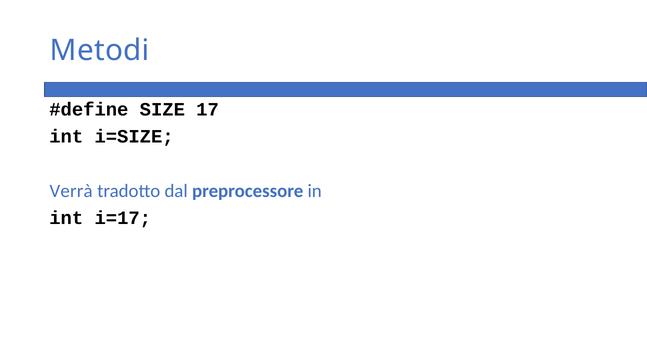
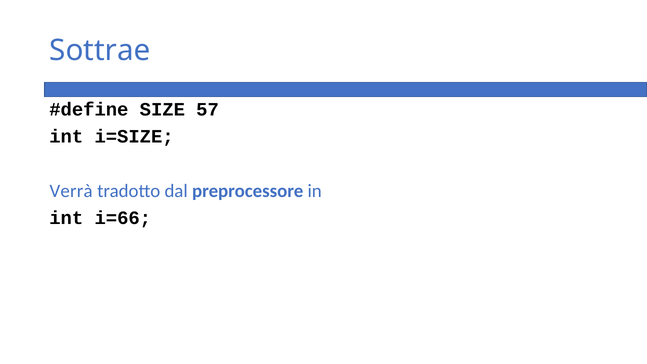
Metodi: Metodi -> Sottrae
17: 17 -> 57
i=17: i=17 -> i=66
